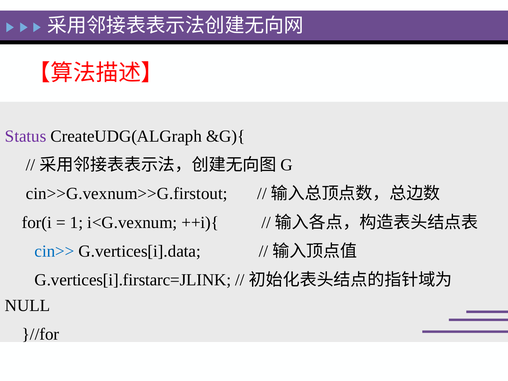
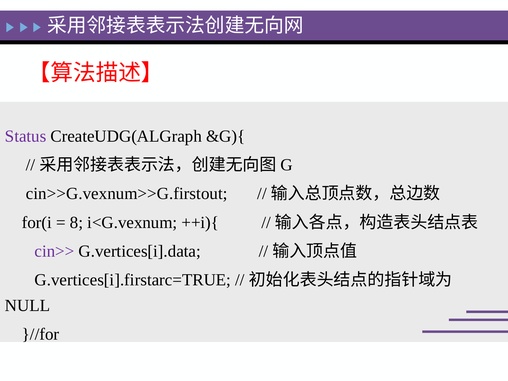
1: 1 -> 8
cin>> colour: blue -> purple
G.vertices[i].firstarc=JLINK: G.vertices[i].firstarc=JLINK -> G.vertices[i].firstarc=TRUE
